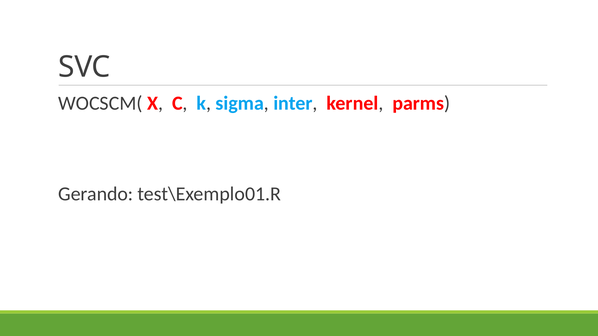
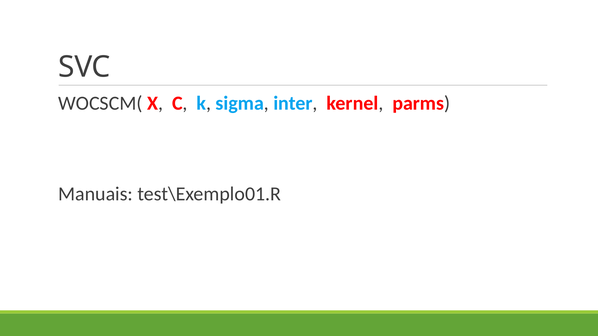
Gerando: Gerando -> Manuais
